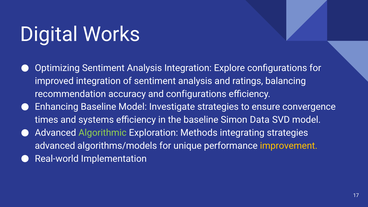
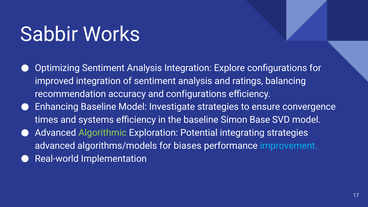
Digital: Digital -> Sabbir
Data: Data -> Base
Methods: Methods -> Potential
unique: unique -> biases
improvement colour: yellow -> light blue
